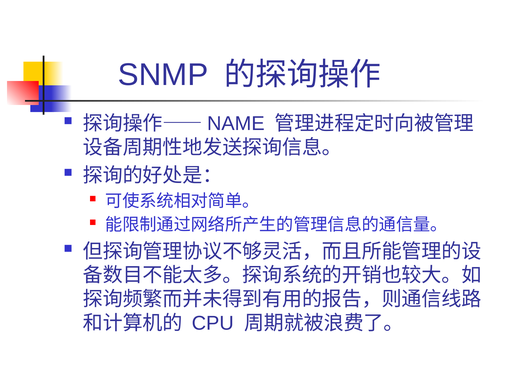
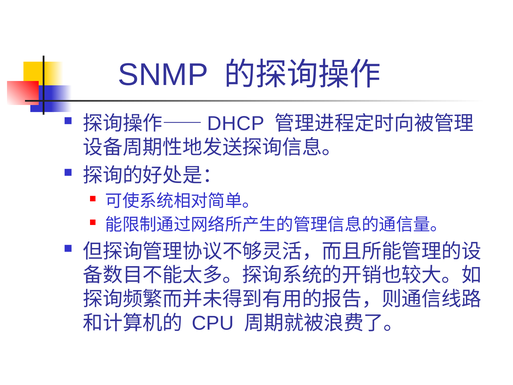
NAME: NAME -> DHCP
